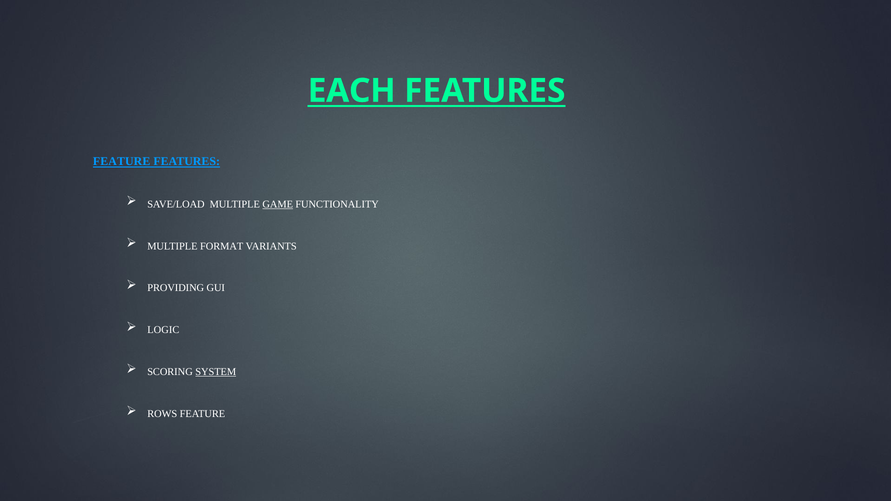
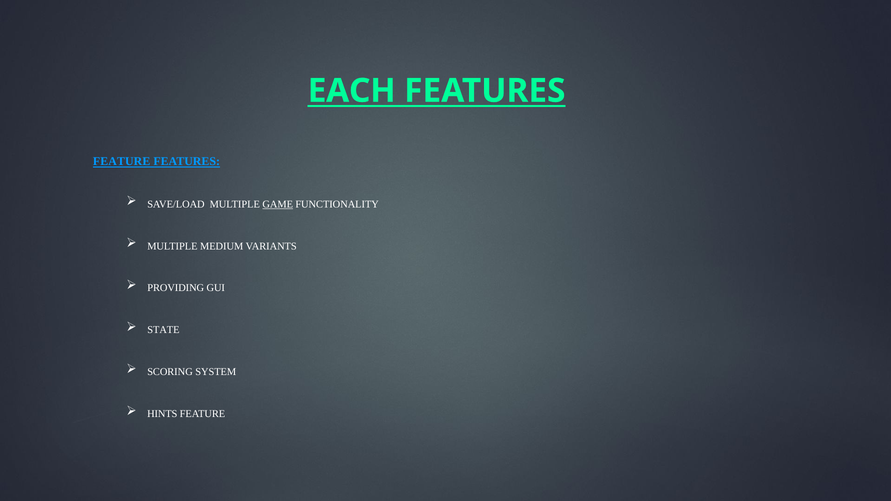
FORMAT: FORMAT -> MEDIUM
LOGIC: LOGIC -> STATE
SYSTEM underline: present -> none
ROWS: ROWS -> HINTS
